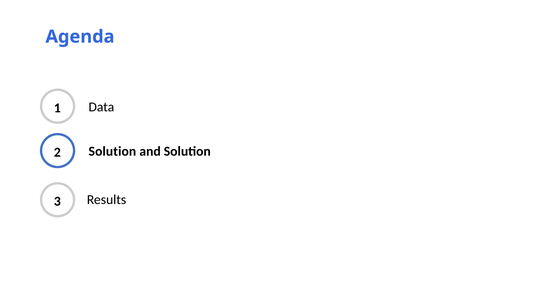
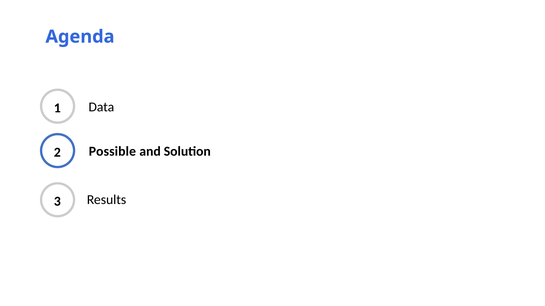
Solution at (112, 151): Solution -> Possible
